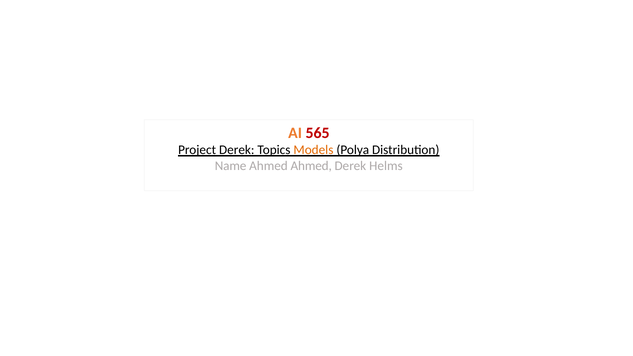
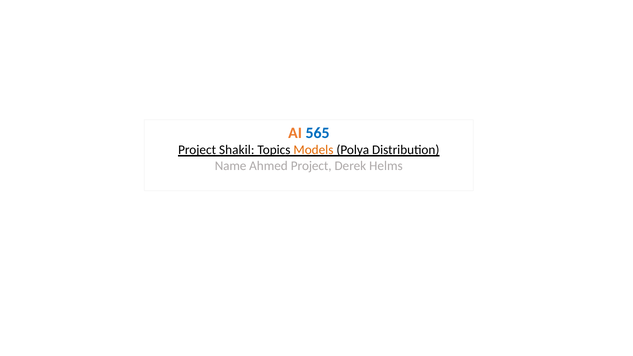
565 colour: red -> blue
Project Derek: Derek -> Shakil
Ahmed Ahmed: Ahmed -> Project
